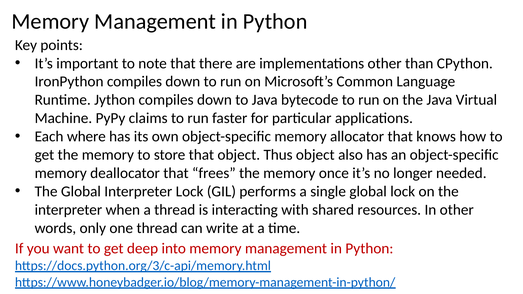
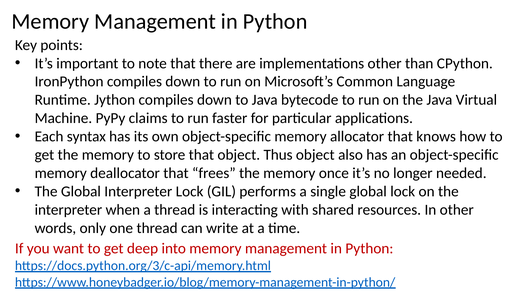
where: where -> syntax
